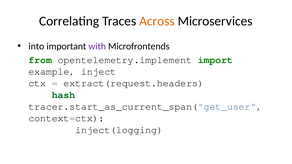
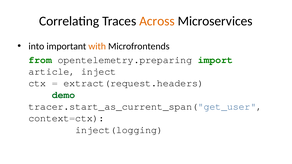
with colour: purple -> orange
opentelemetry.implement: opentelemetry.implement -> opentelemetry.preparing
example: example -> article
hash: hash -> demo
